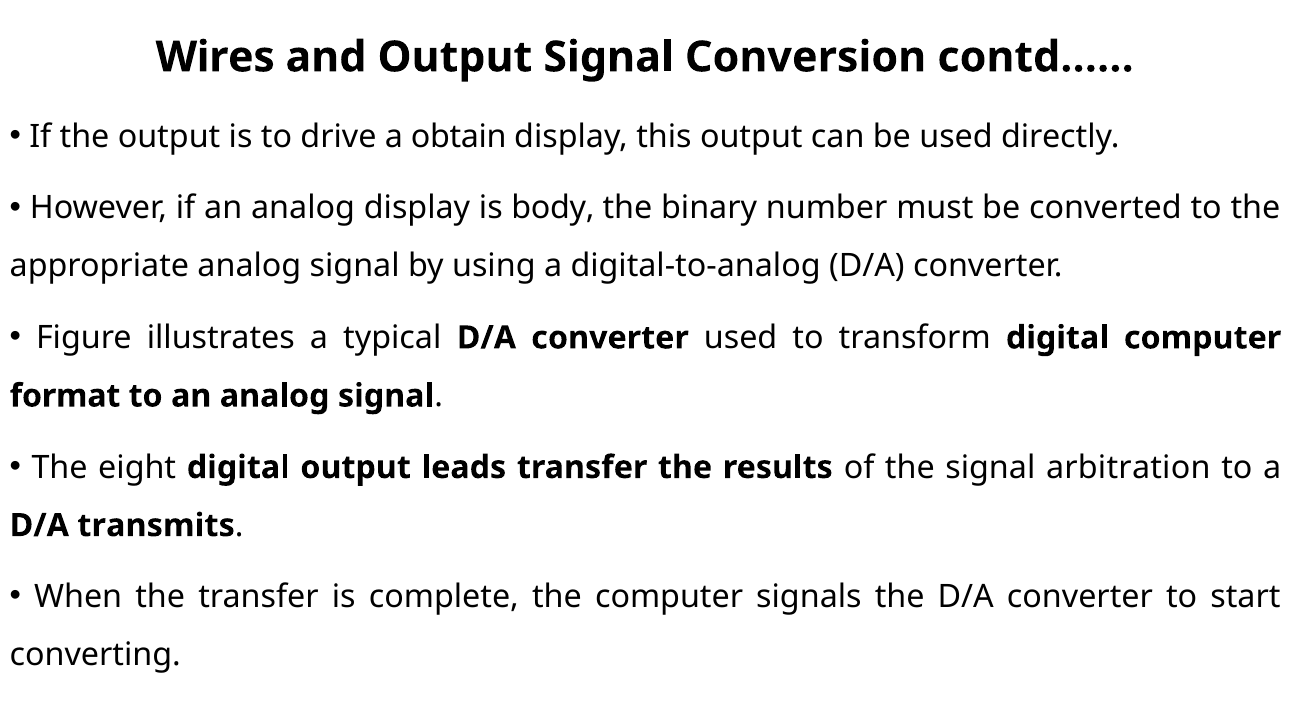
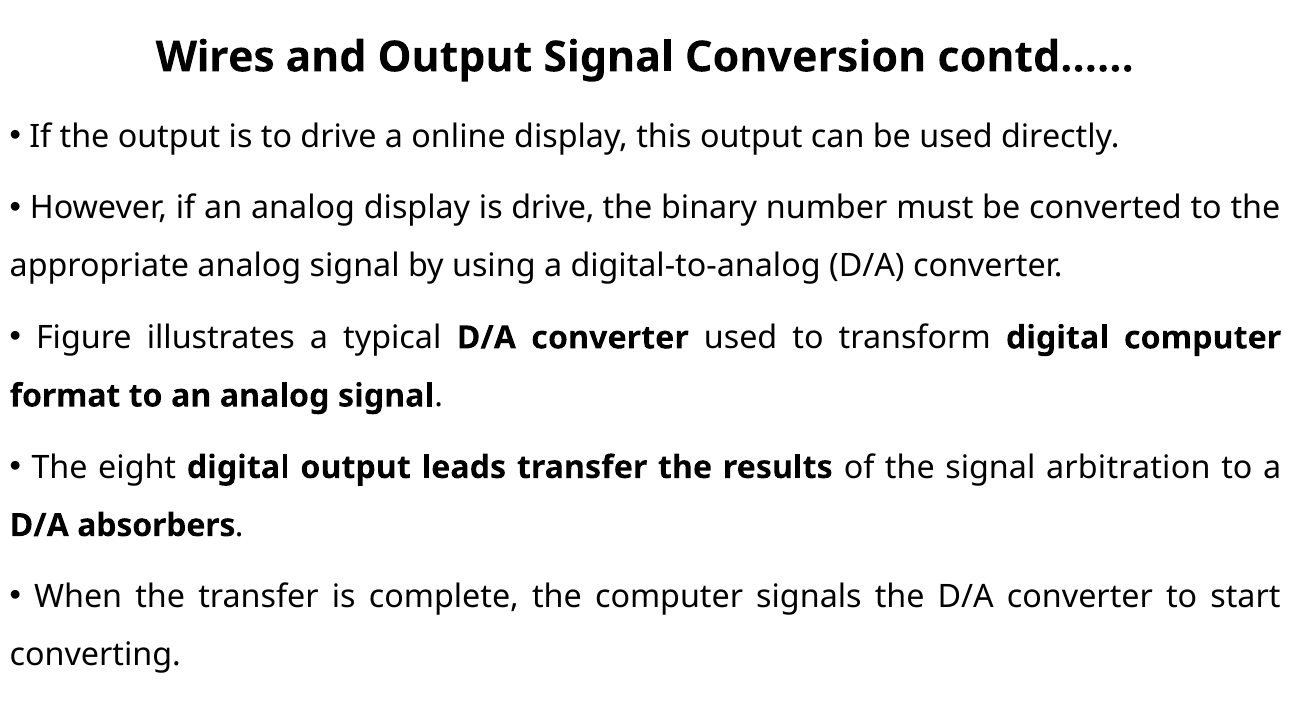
obtain: obtain -> online
is body: body -> drive
transmits: transmits -> absorbers
